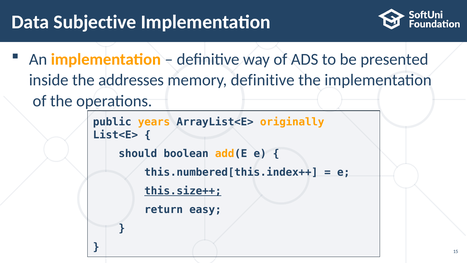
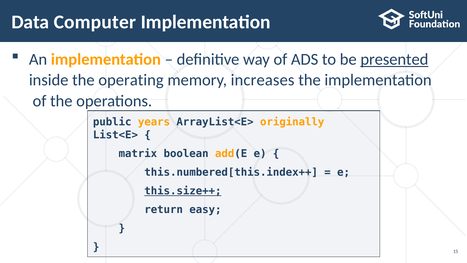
Subjective: Subjective -> Computer
presented underline: none -> present
addresses: addresses -> operating
memory definitive: definitive -> increases
should: should -> matrix
